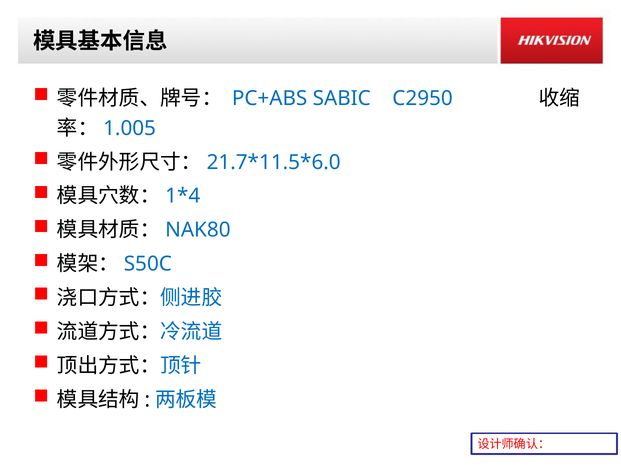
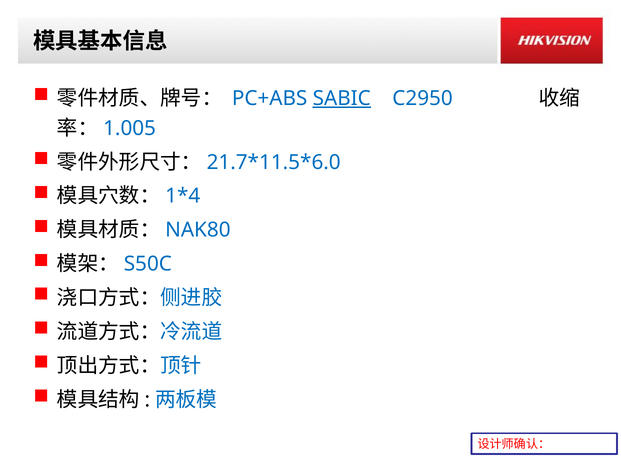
SABIC underline: none -> present
